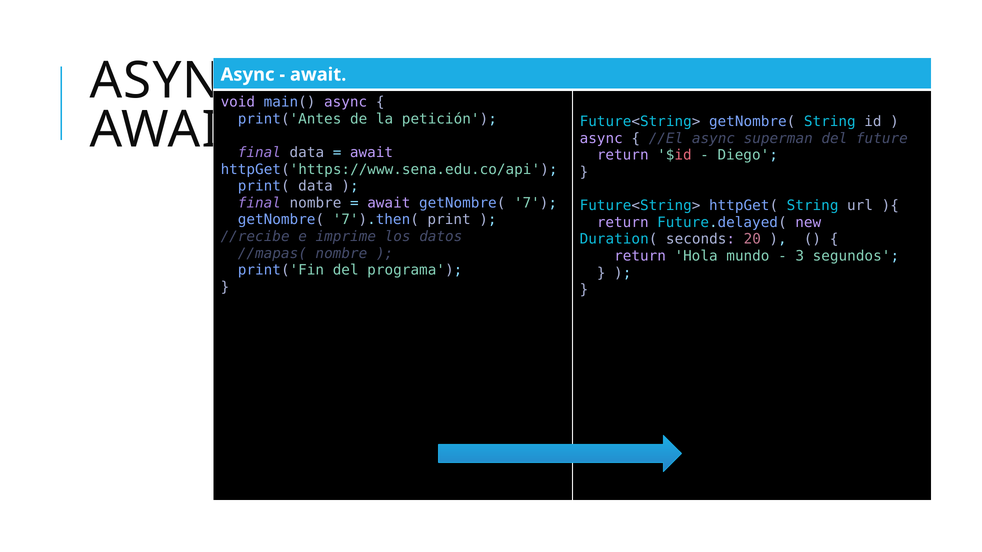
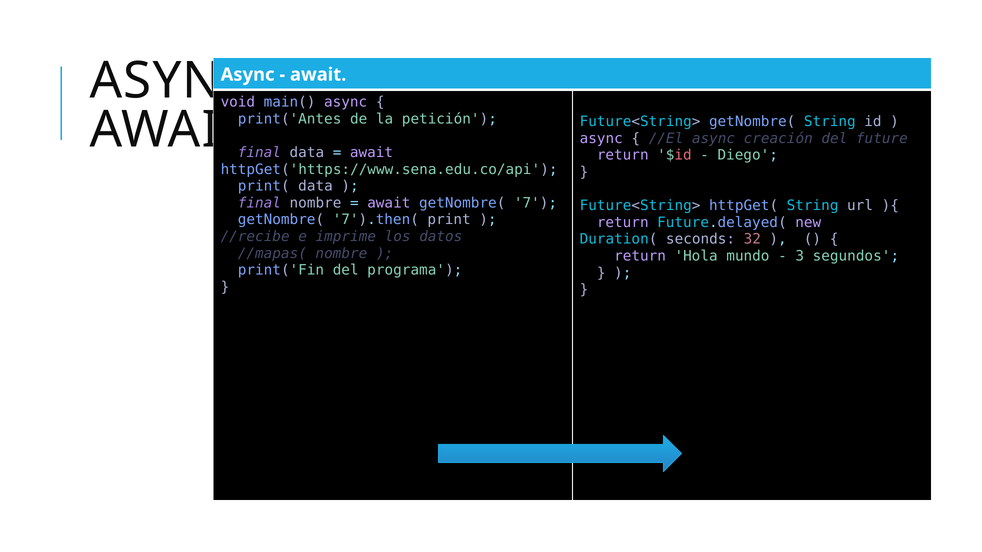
superman: superman -> creación
20: 20 -> 32
